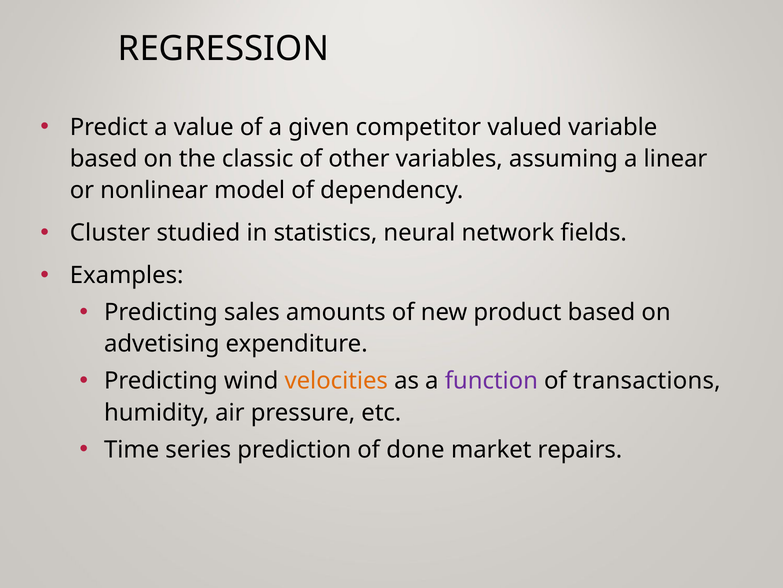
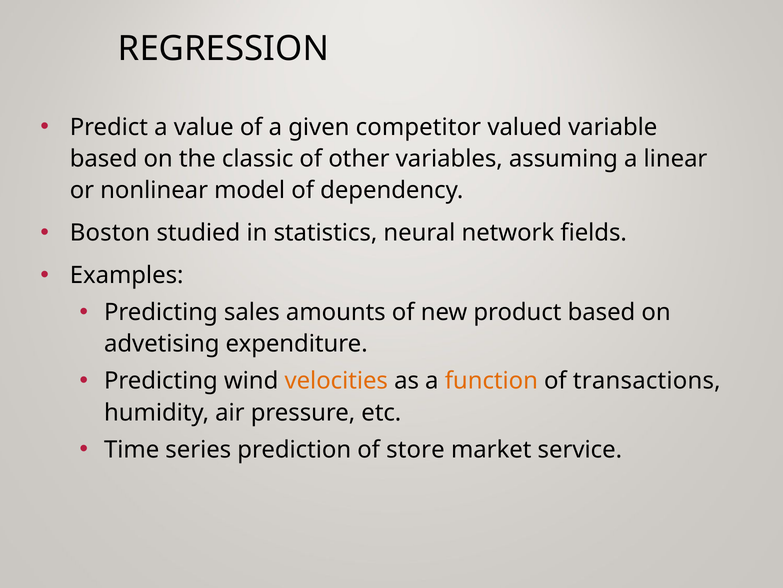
Cluster: Cluster -> Boston
function colour: purple -> orange
done: done -> store
repairs: repairs -> service
